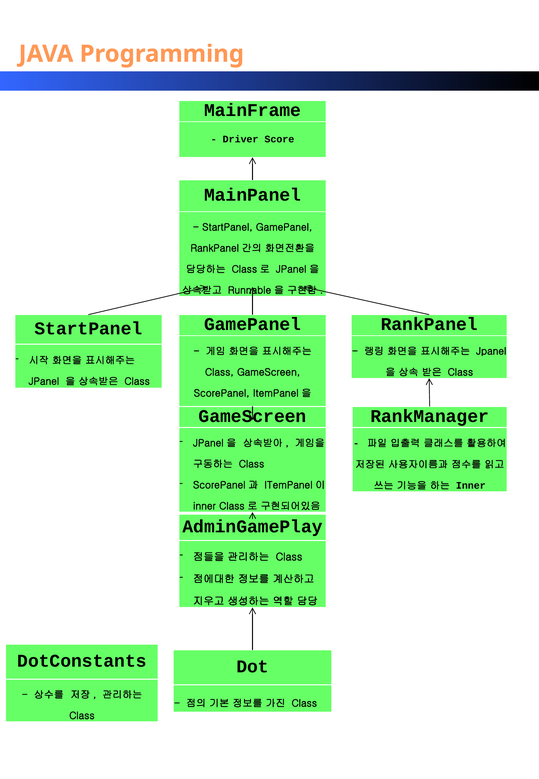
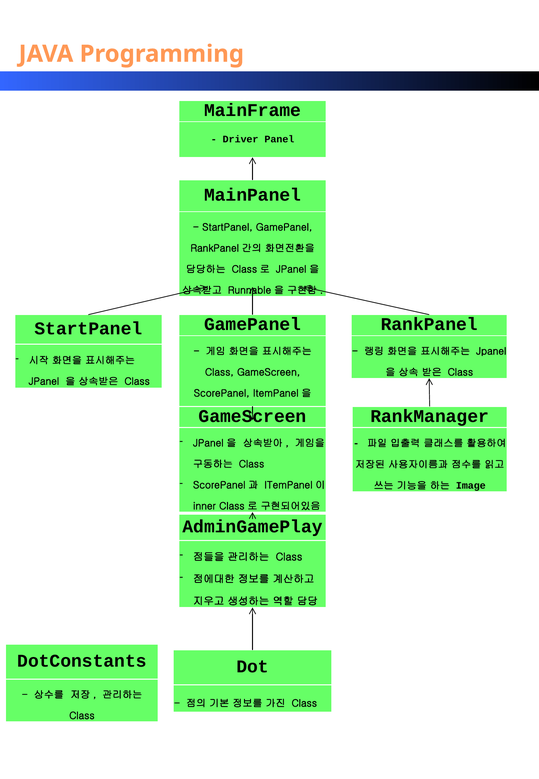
Score: Score -> Panel
Inner at (471, 485): Inner -> Image
